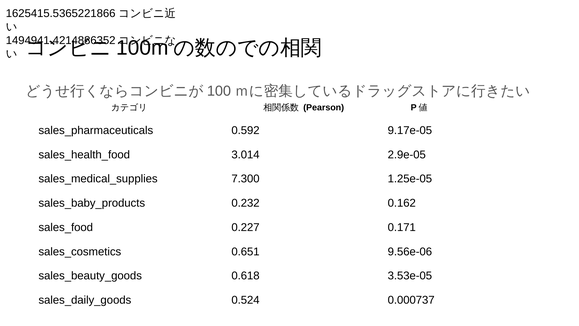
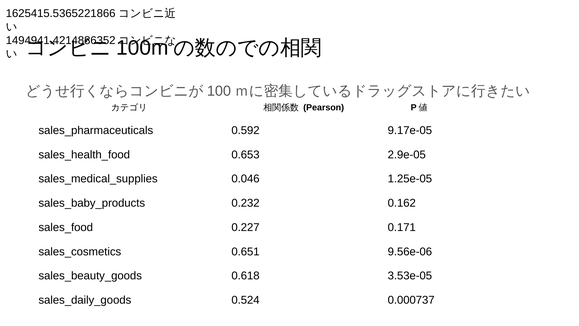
3.014: 3.014 -> 0.653
7.300: 7.300 -> 0.046
